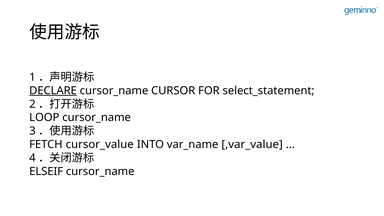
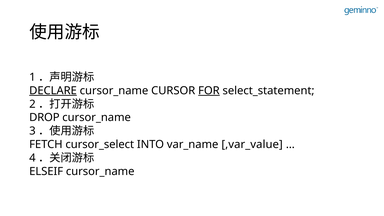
FOR underline: none -> present
LOOP: LOOP -> DROP
cursor_value: cursor_value -> cursor_select
